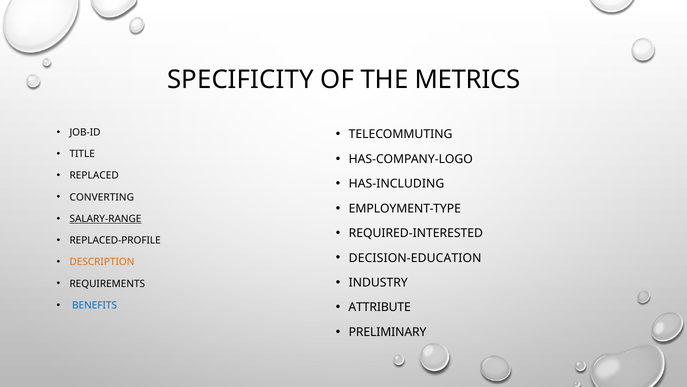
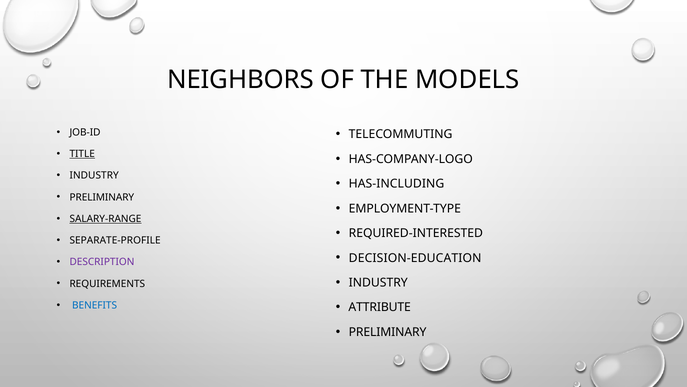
SPECIFICITY: SPECIFICITY -> NEIGHBORS
METRICS: METRICS -> MODELS
TITLE underline: none -> present
REPLACED at (94, 175): REPLACED -> INDUSTRY
CONVERTING at (102, 197): CONVERTING -> PRELIMINARY
REPLACED-PROFILE: REPLACED-PROFILE -> SEPARATE-PROFILE
DESCRIPTION colour: orange -> purple
